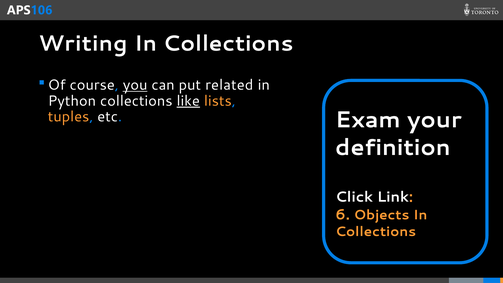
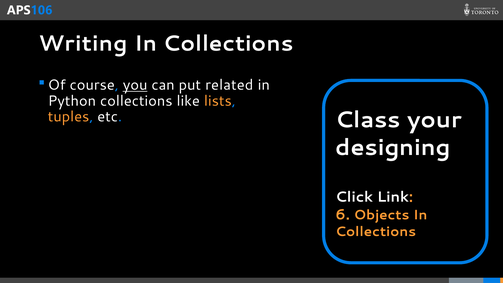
like underline: present -> none
Exam: Exam -> Class
definition: definition -> designing
